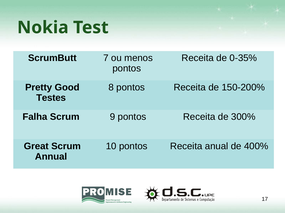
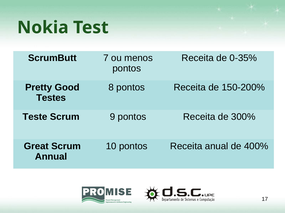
Falha: Falha -> Teste
